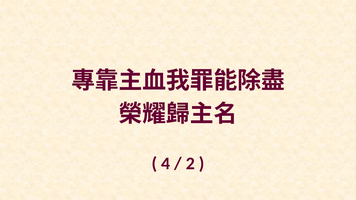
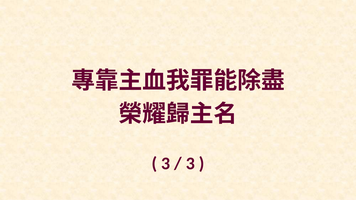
4 at (166, 164): 4 -> 3
2 at (190, 164): 2 -> 3
